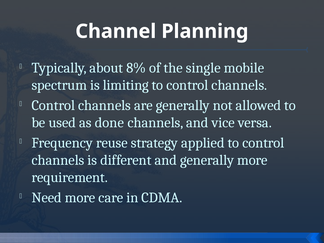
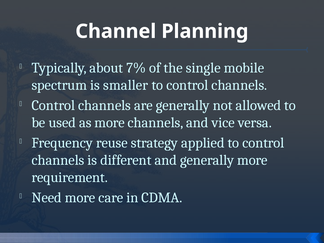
8%: 8% -> 7%
limiting: limiting -> smaller
as done: done -> more
